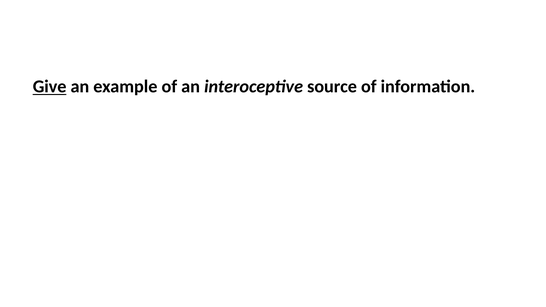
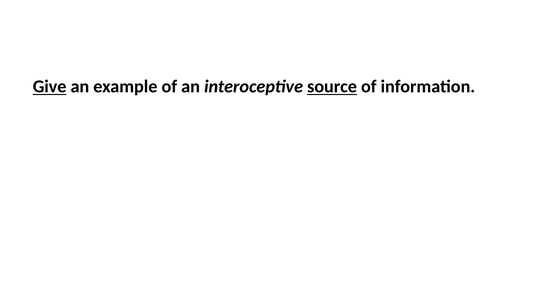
source underline: none -> present
